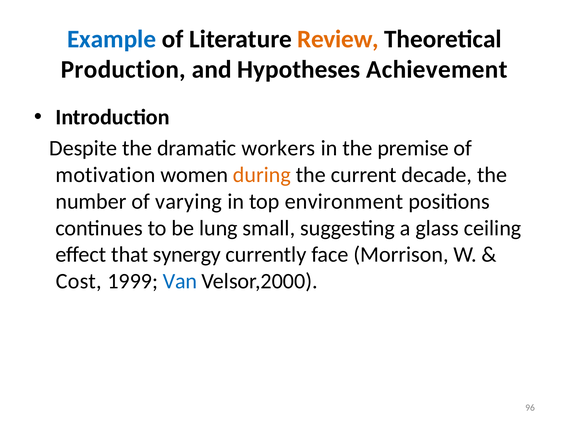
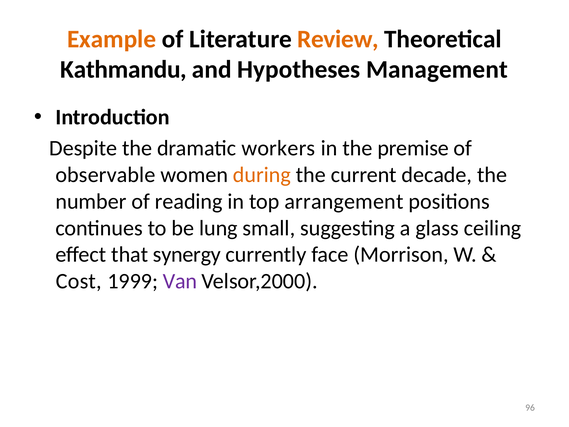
Example colour: blue -> orange
Production: Production -> Kathmandu
Achievement: Achievement -> Management
motivation: motivation -> observable
varying: varying -> reading
environment: environment -> arrangement
Van colour: blue -> purple
